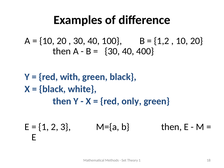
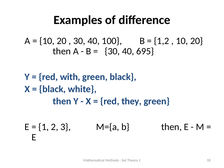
400: 400 -> 695
only: only -> they
